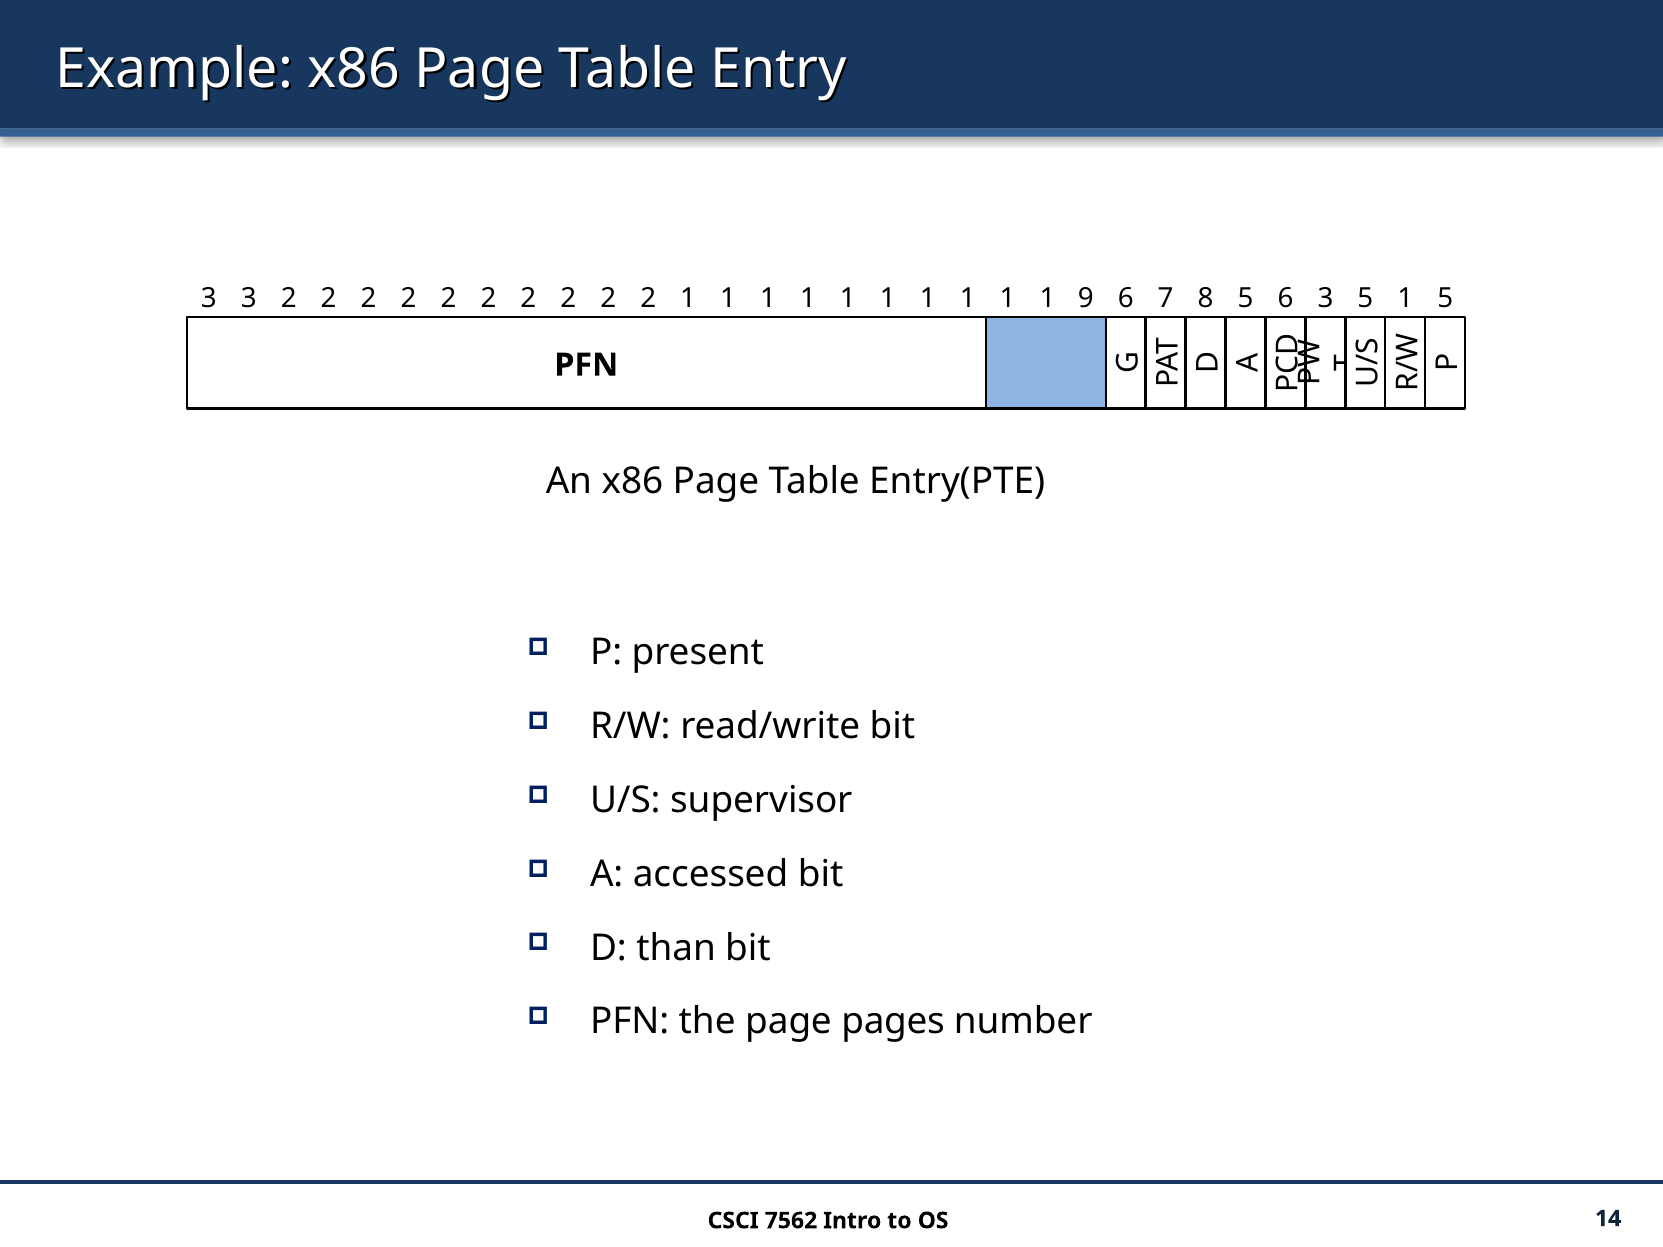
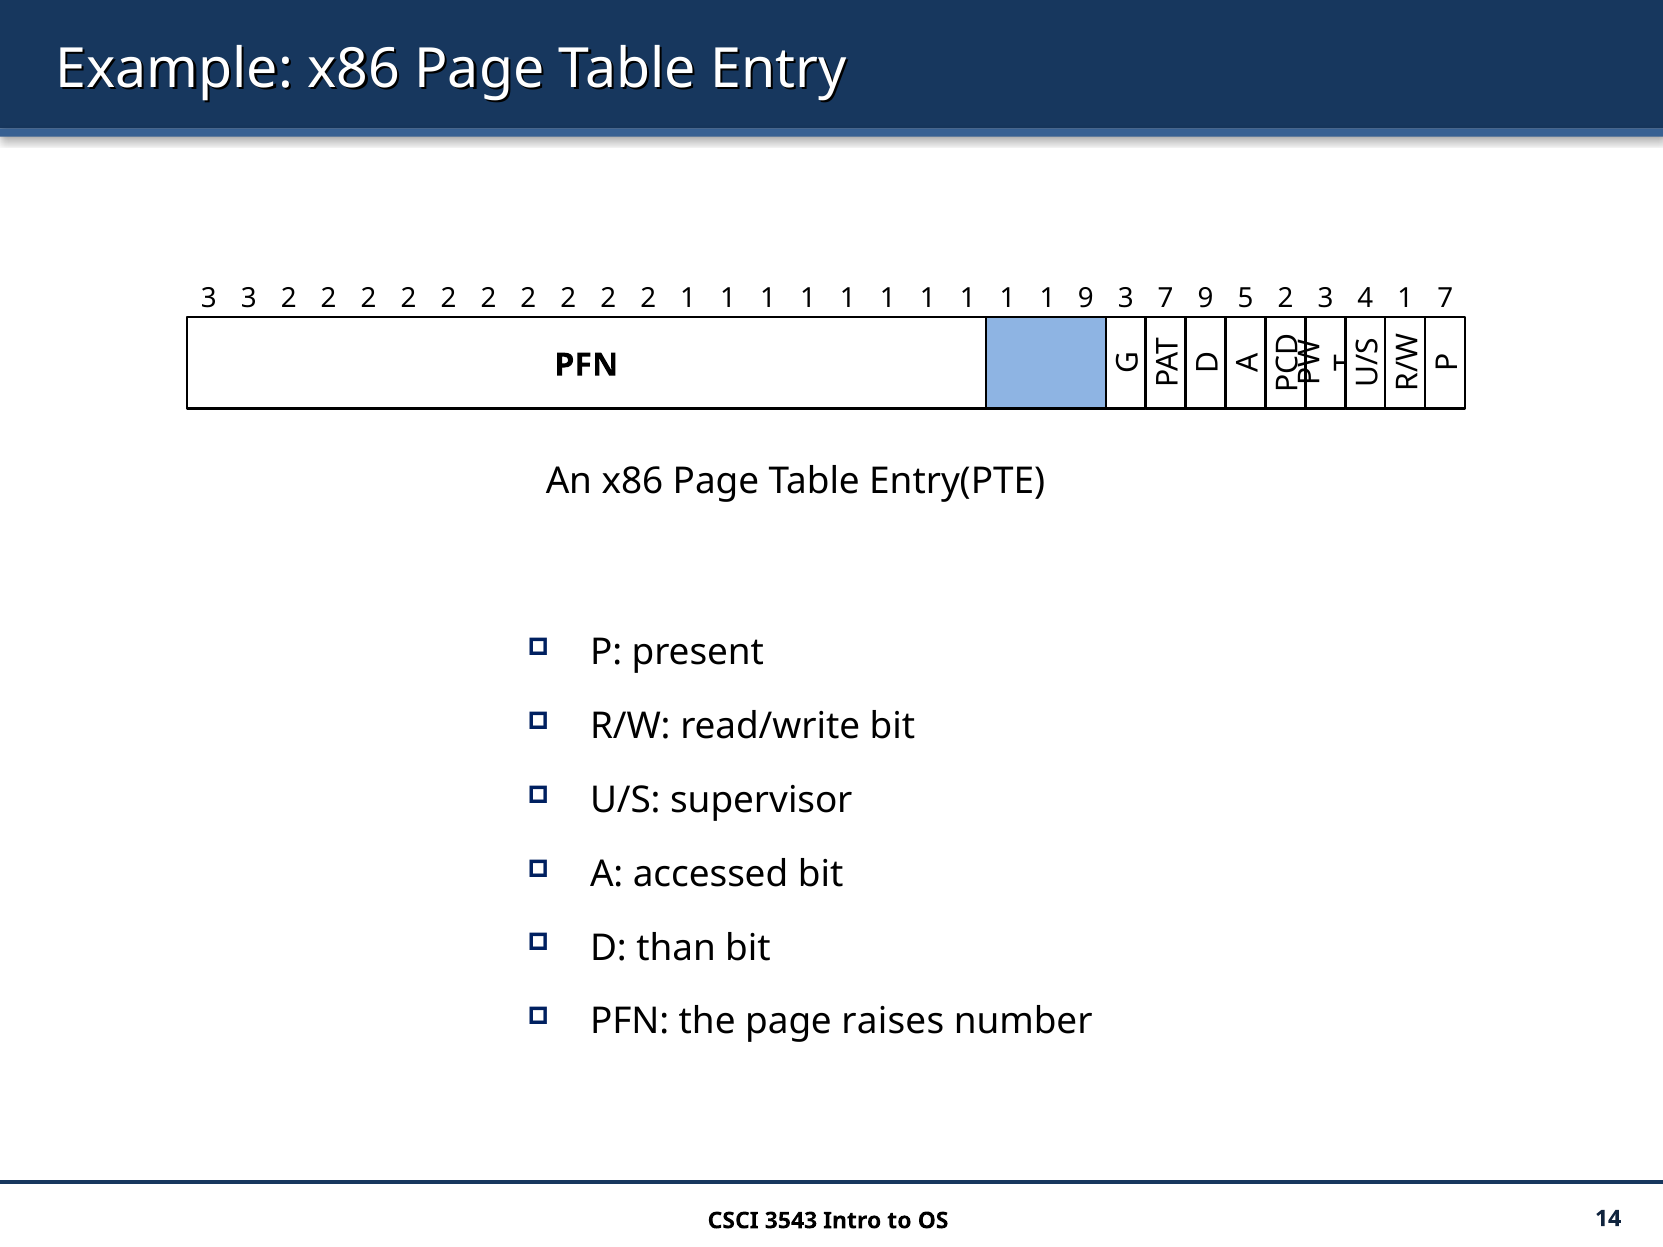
9 6: 6 -> 3
7 8: 8 -> 9
6 at (1285, 299): 6 -> 2
3 5: 5 -> 4
5 at (1445, 299): 5 -> 7
pages: pages -> raises
7562: 7562 -> 3543
